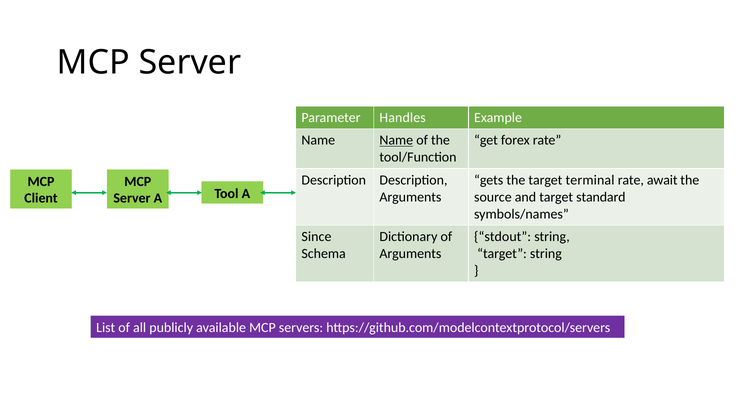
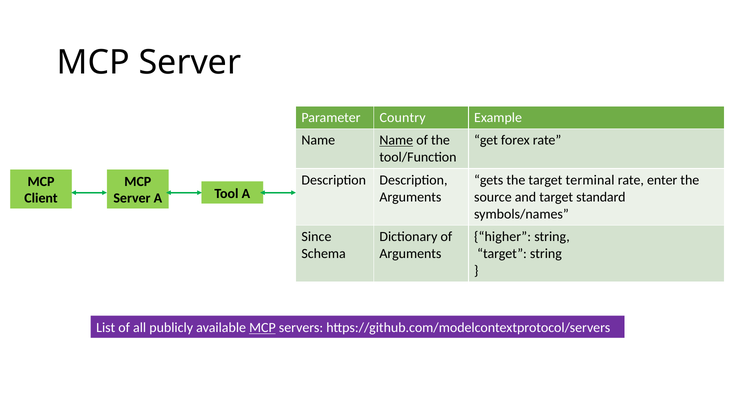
Handles: Handles -> Country
await: await -> enter
stdout: stdout -> higher
MCP at (262, 328) underline: none -> present
